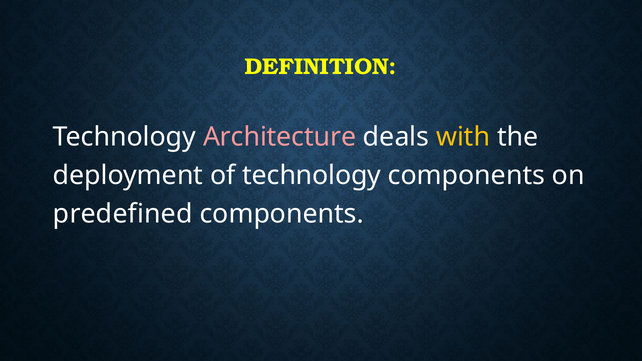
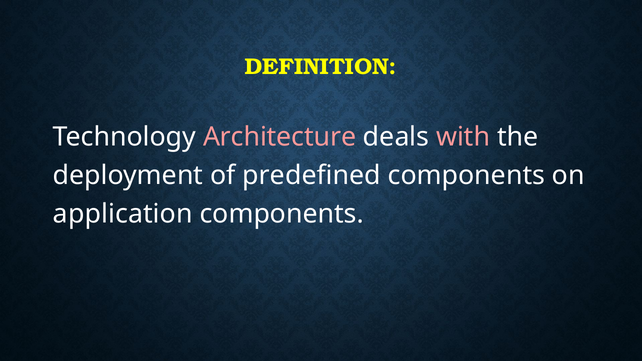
with colour: yellow -> pink
of technology: technology -> predefined
predefined: predefined -> application
